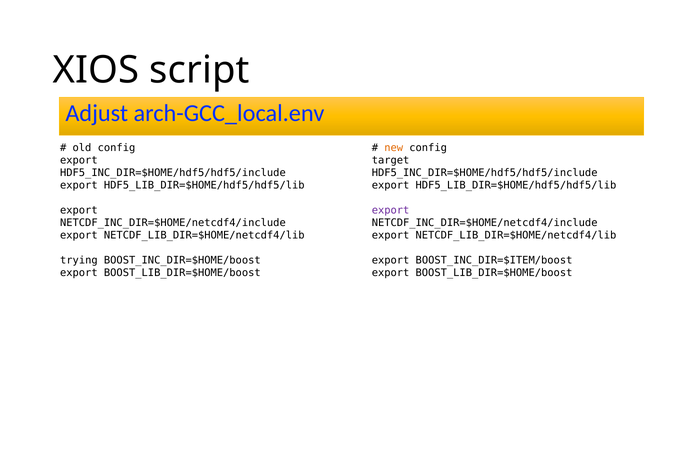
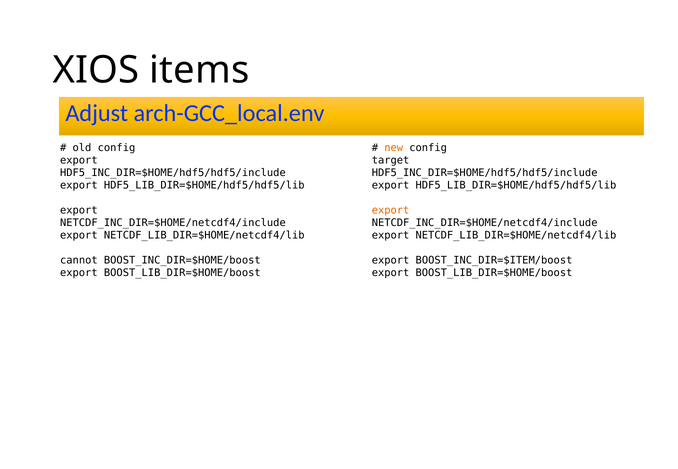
script: script -> items
export at (391, 210) colour: purple -> orange
trying: trying -> cannot
